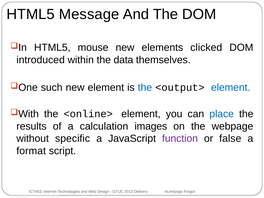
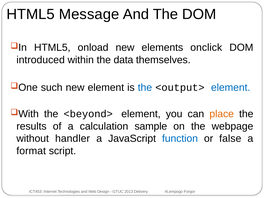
mouse: mouse -> onload
clicked: clicked -> onclick
<online>: <online> -> <beyond>
place colour: blue -> orange
images: images -> sample
specific: specific -> handler
function colour: purple -> blue
